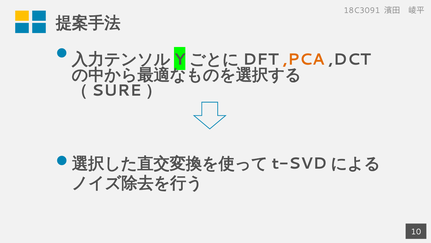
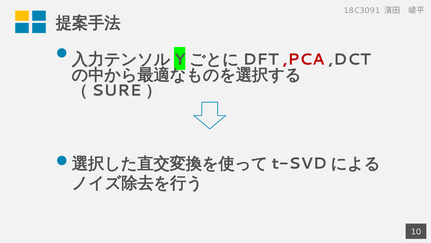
,PCA colour: orange -> red
